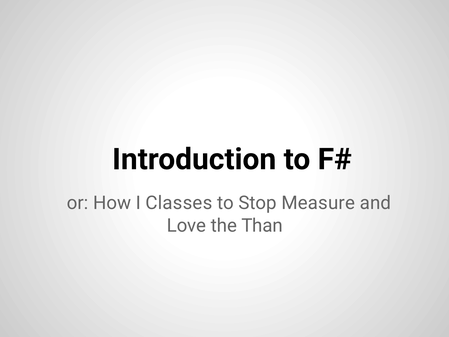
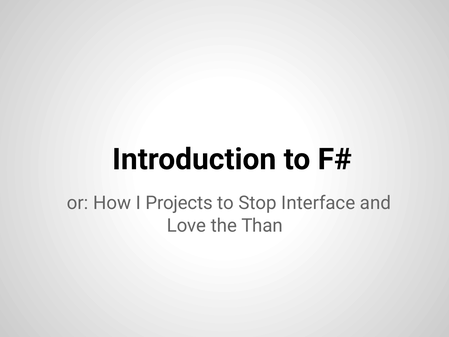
Classes: Classes -> Projects
Measure: Measure -> Interface
